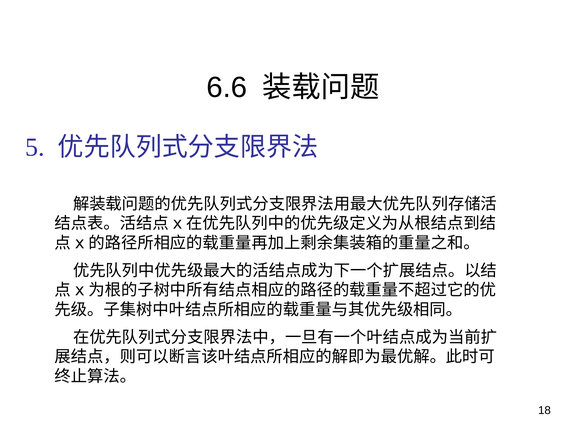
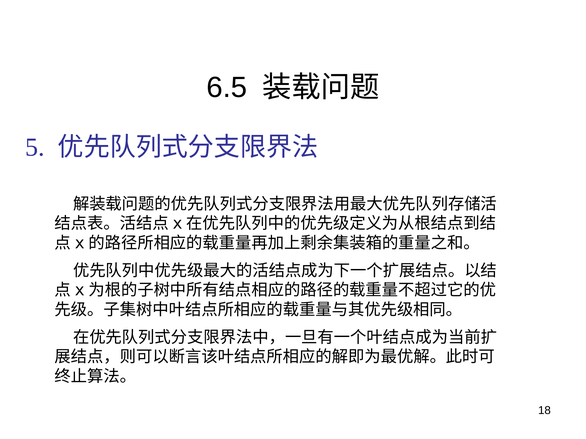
6.6: 6.6 -> 6.5
